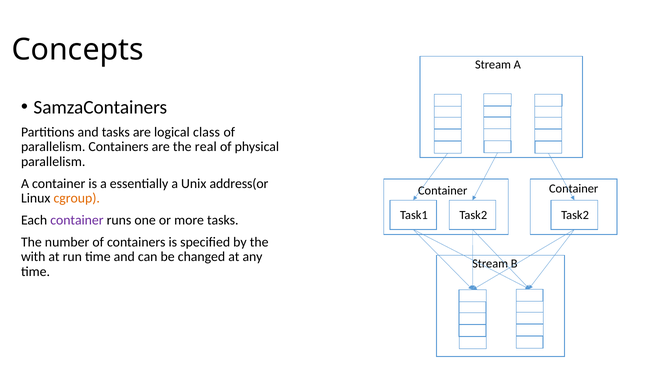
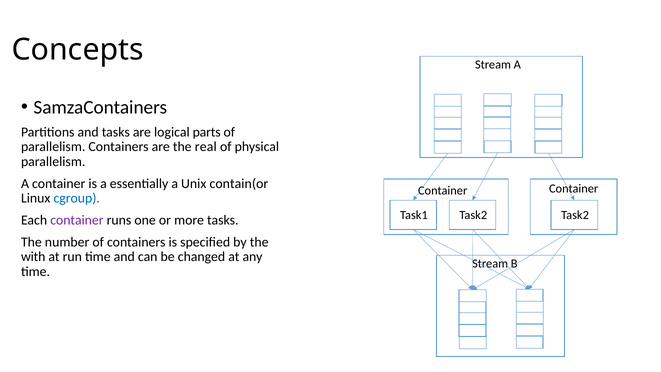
class: class -> parts
address(or: address(or -> contain(or
cgroup colour: orange -> blue
